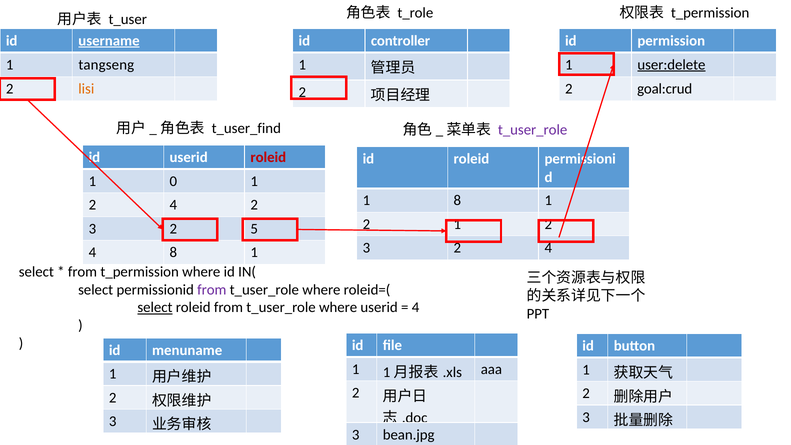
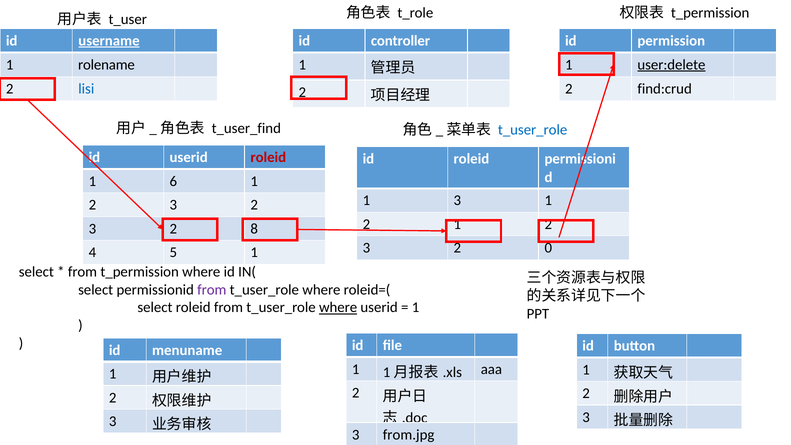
tangseng: tangseng -> rolename
lisi colour: orange -> blue
goal:crud: goal:crud -> find:crud
t_user_role at (533, 130) colour: purple -> blue
0: 0 -> 6
1 8: 8 -> 3
4 at (173, 205): 4 -> 3
5: 5 -> 8
3 2 4: 4 -> 0
4 8: 8 -> 5
select at (155, 307) underline: present -> none
where at (338, 307) underline: none -> present
4 at (416, 307): 4 -> 1
bean.jpg: bean.jpg -> from.jpg
